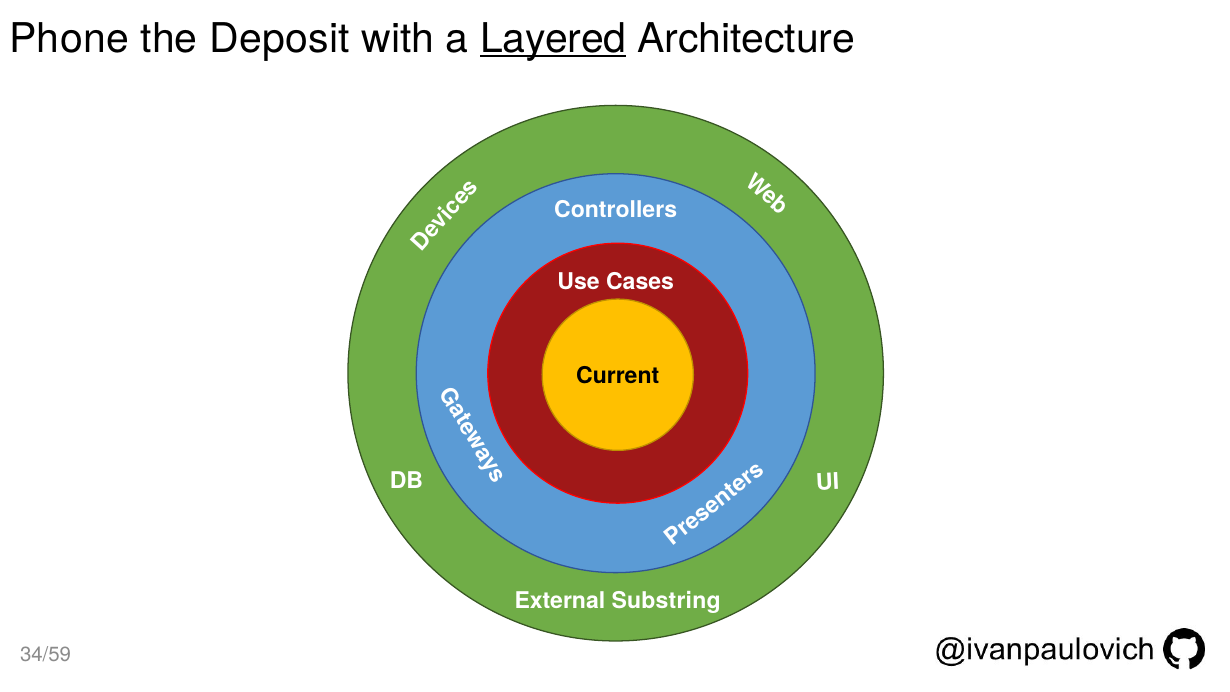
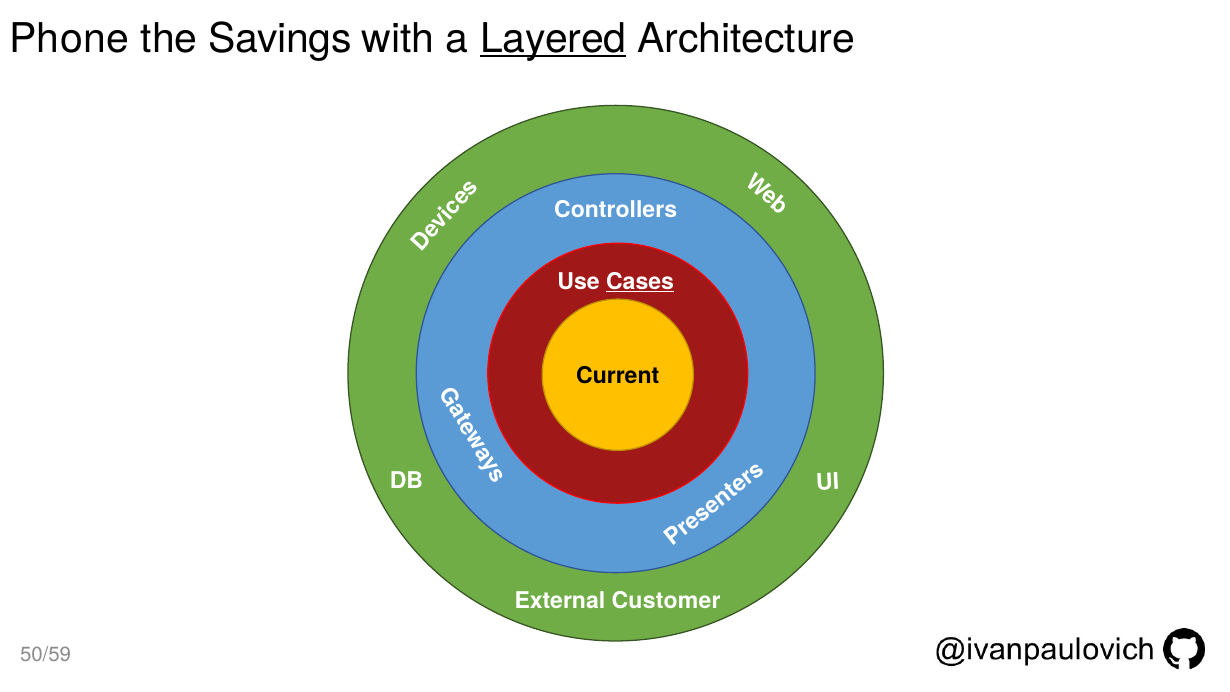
Deposit: Deposit -> Savings
Cases underline: none -> present
Substring: Substring -> Customer
34/59: 34/59 -> 50/59
